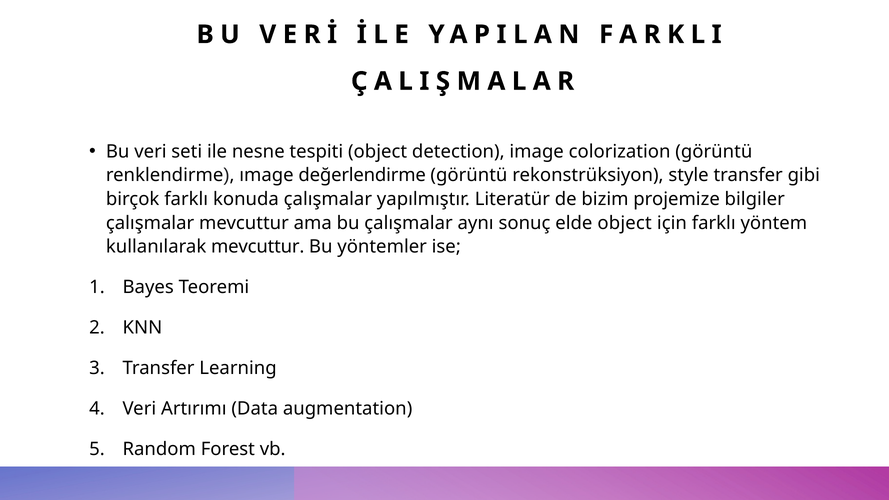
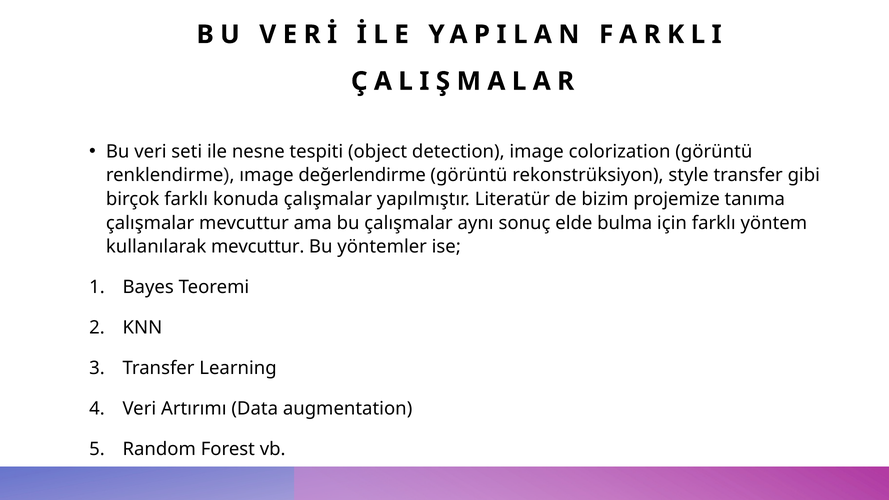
bilgiler: bilgiler -> tanıma
elde object: object -> bulma
